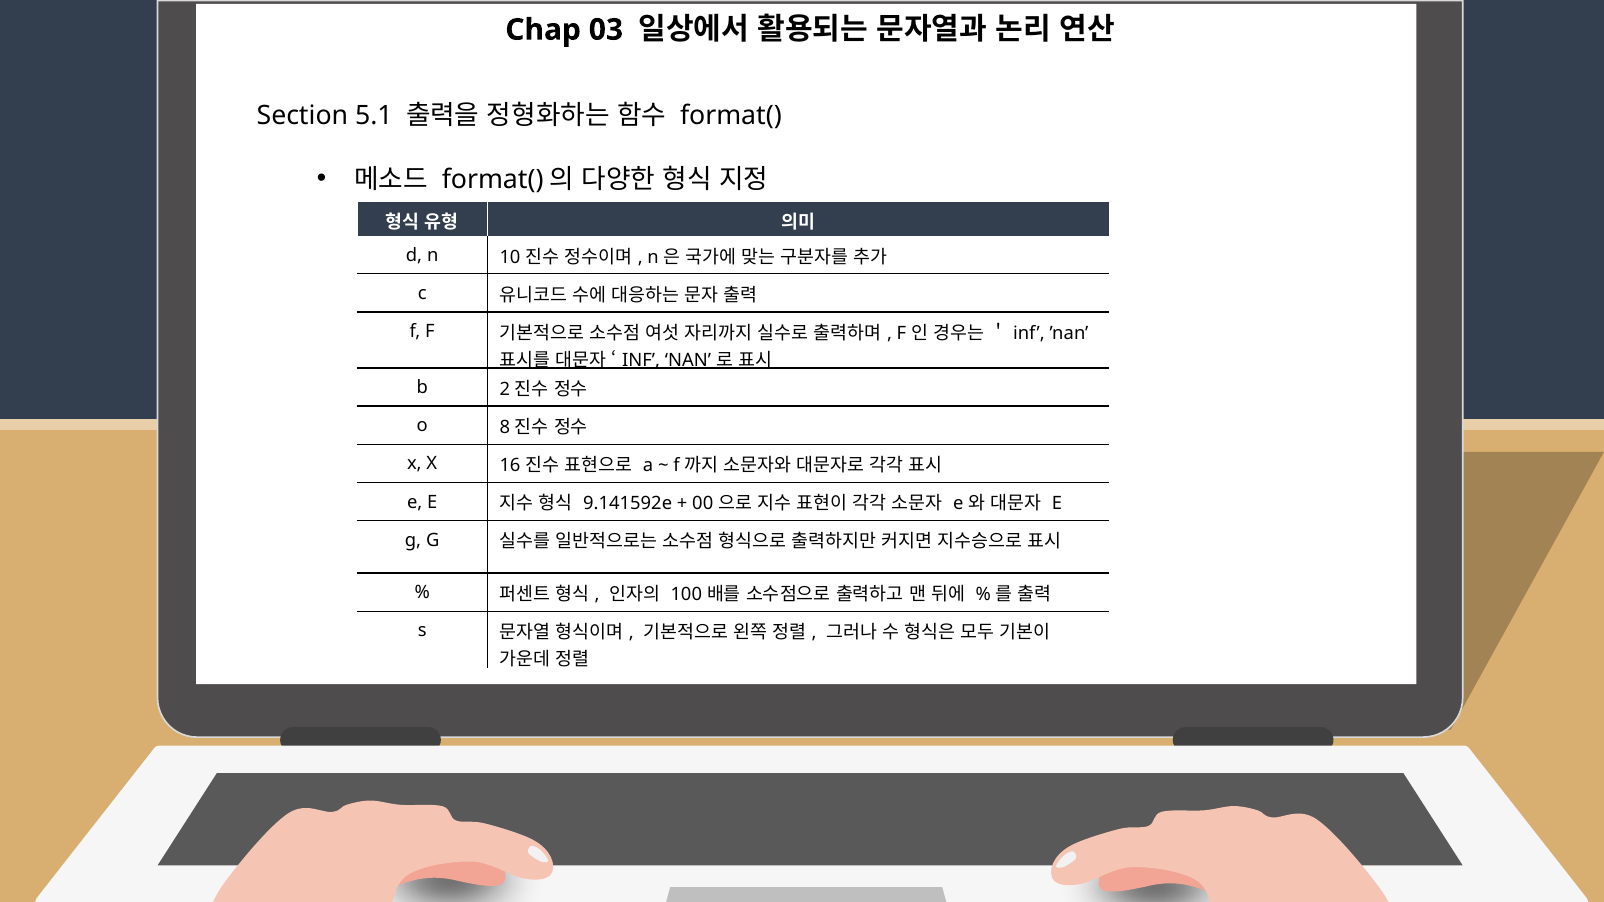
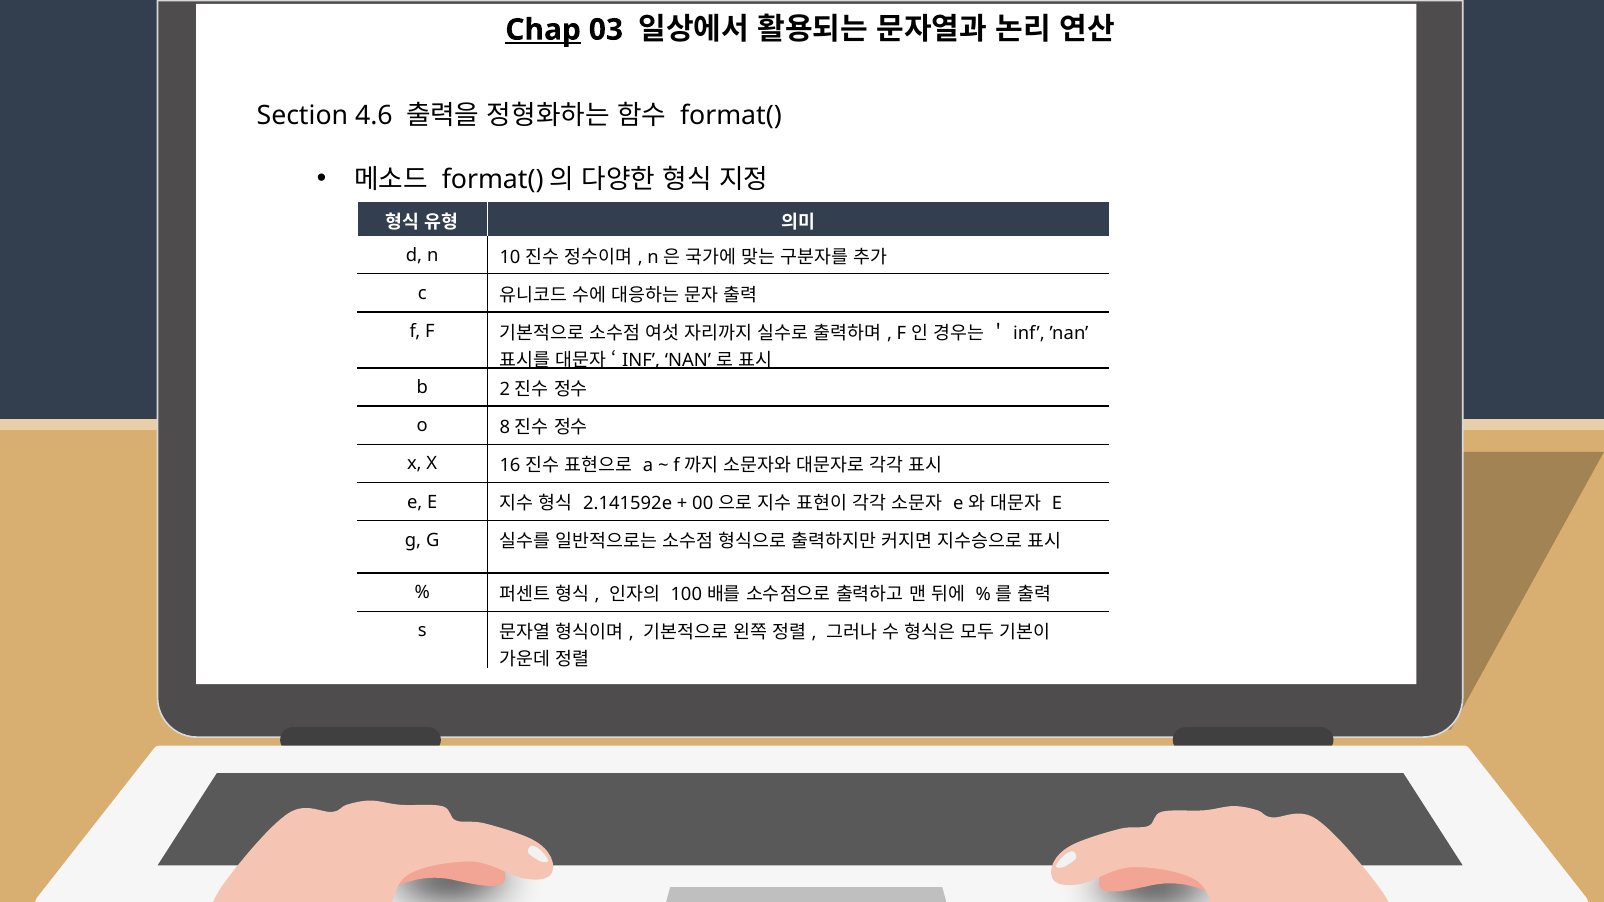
Chap underline: none -> present
5.1: 5.1 -> 4.6
9.141592e: 9.141592e -> 2.141592e
